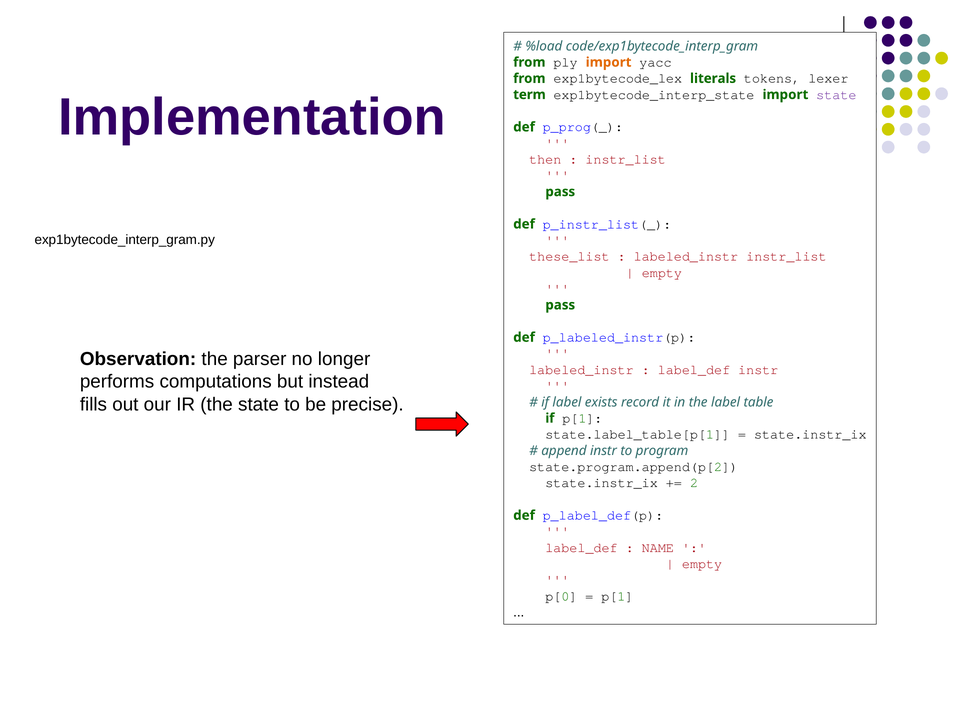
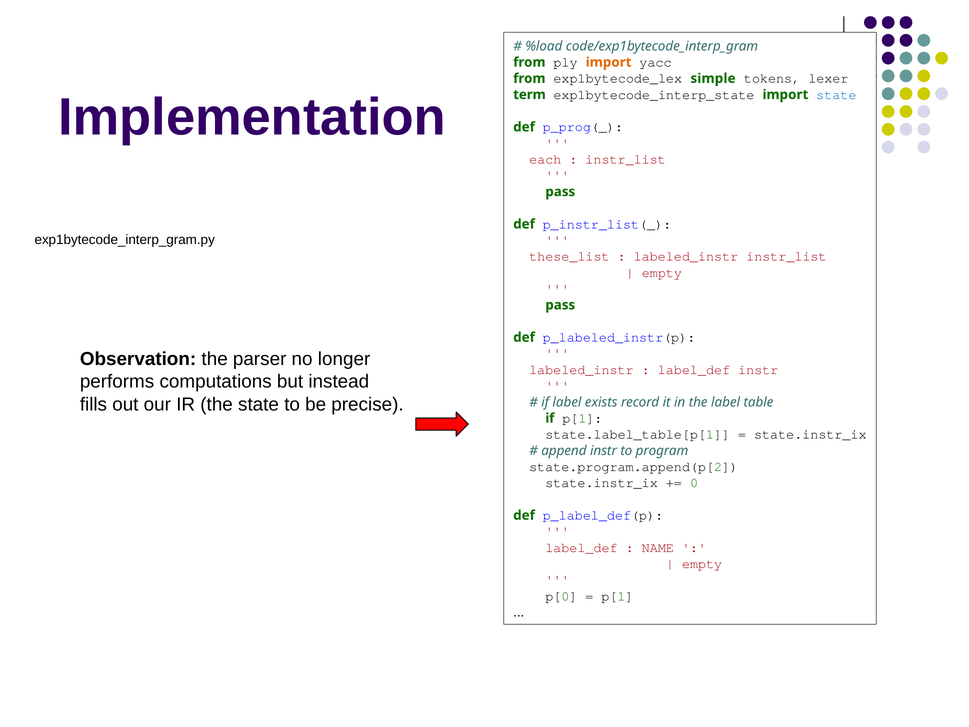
literals: literals -> simple
state at (836, 95) colour: purple -> blue
then: then -> each
2: 2 -> 0
